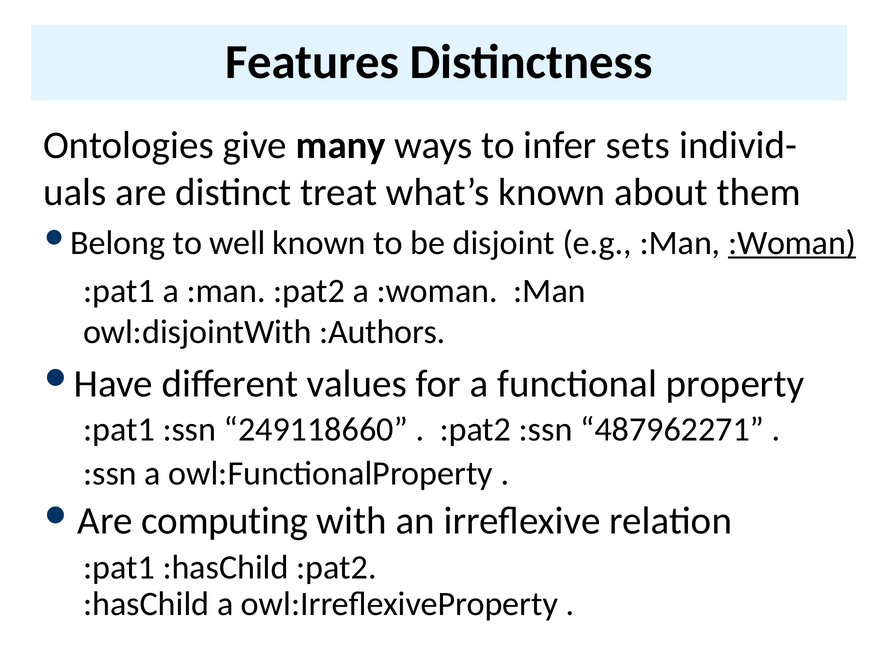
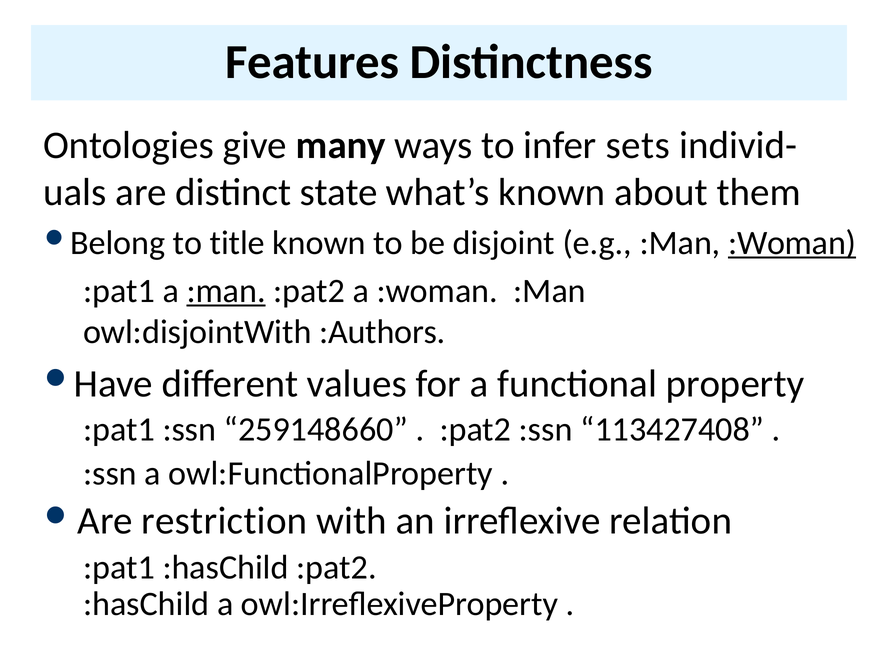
treat: treat -> state
well: well -> title
:man at (226, 291) underline: none -> present
249118660: 249118660 -> 259148660
487962271: 487962271 -> 113427408
computing: computing -> restriction
